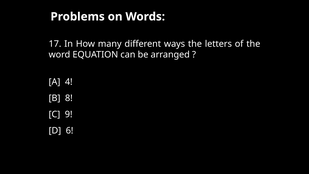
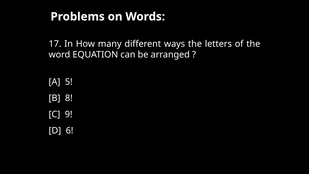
4: 4 -> 5
